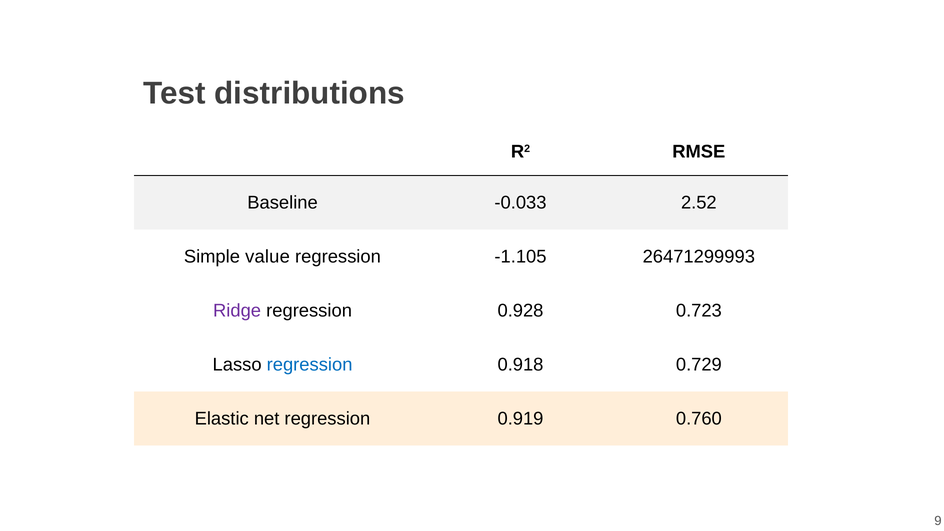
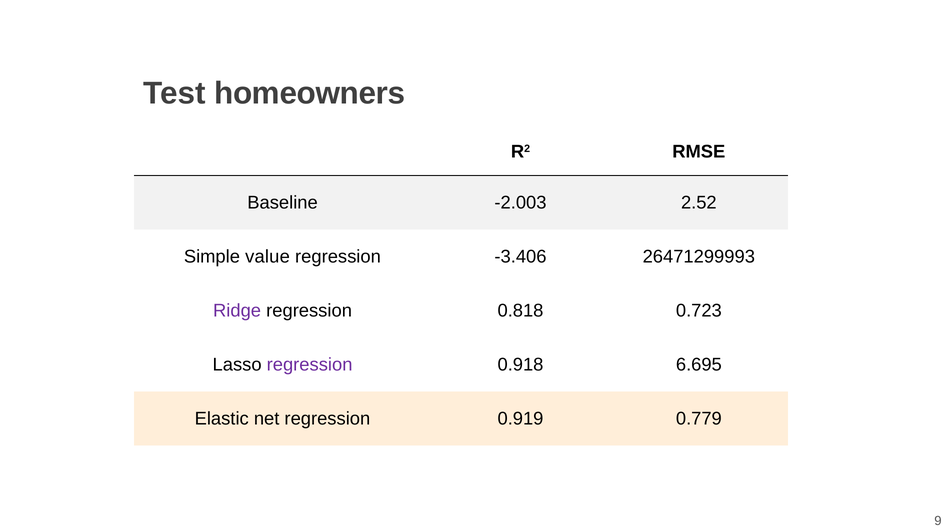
distributions: distributions -> homeowners
-0.033: -0.033 -> -2.003
-1.105: -1.105 -> -3.406
0.928: 0.928 -> 0.818
regression at (310, 365) colour: blue -> purple
0.729: 0.729 -> 6.695
0.760: 0.760 -> 0.779
